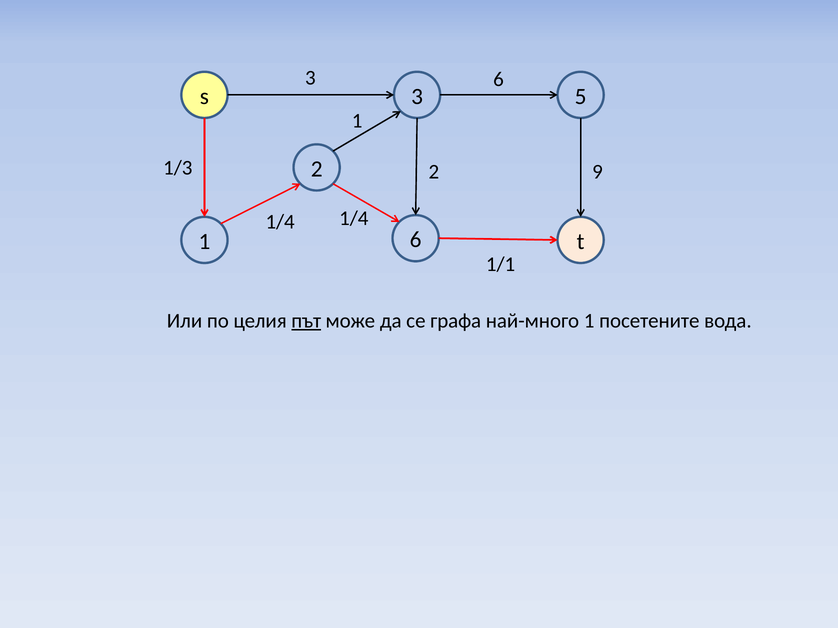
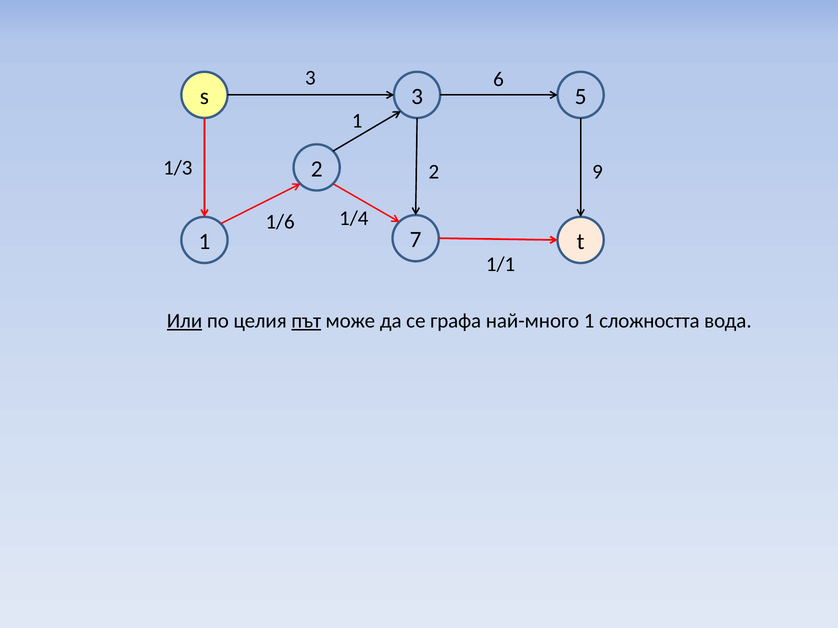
1/4 at (280, 222): 1/4 -> 1/6
1 6: 6 -> 7
Или underline: none -> present
посетените: посетените -> сложността
